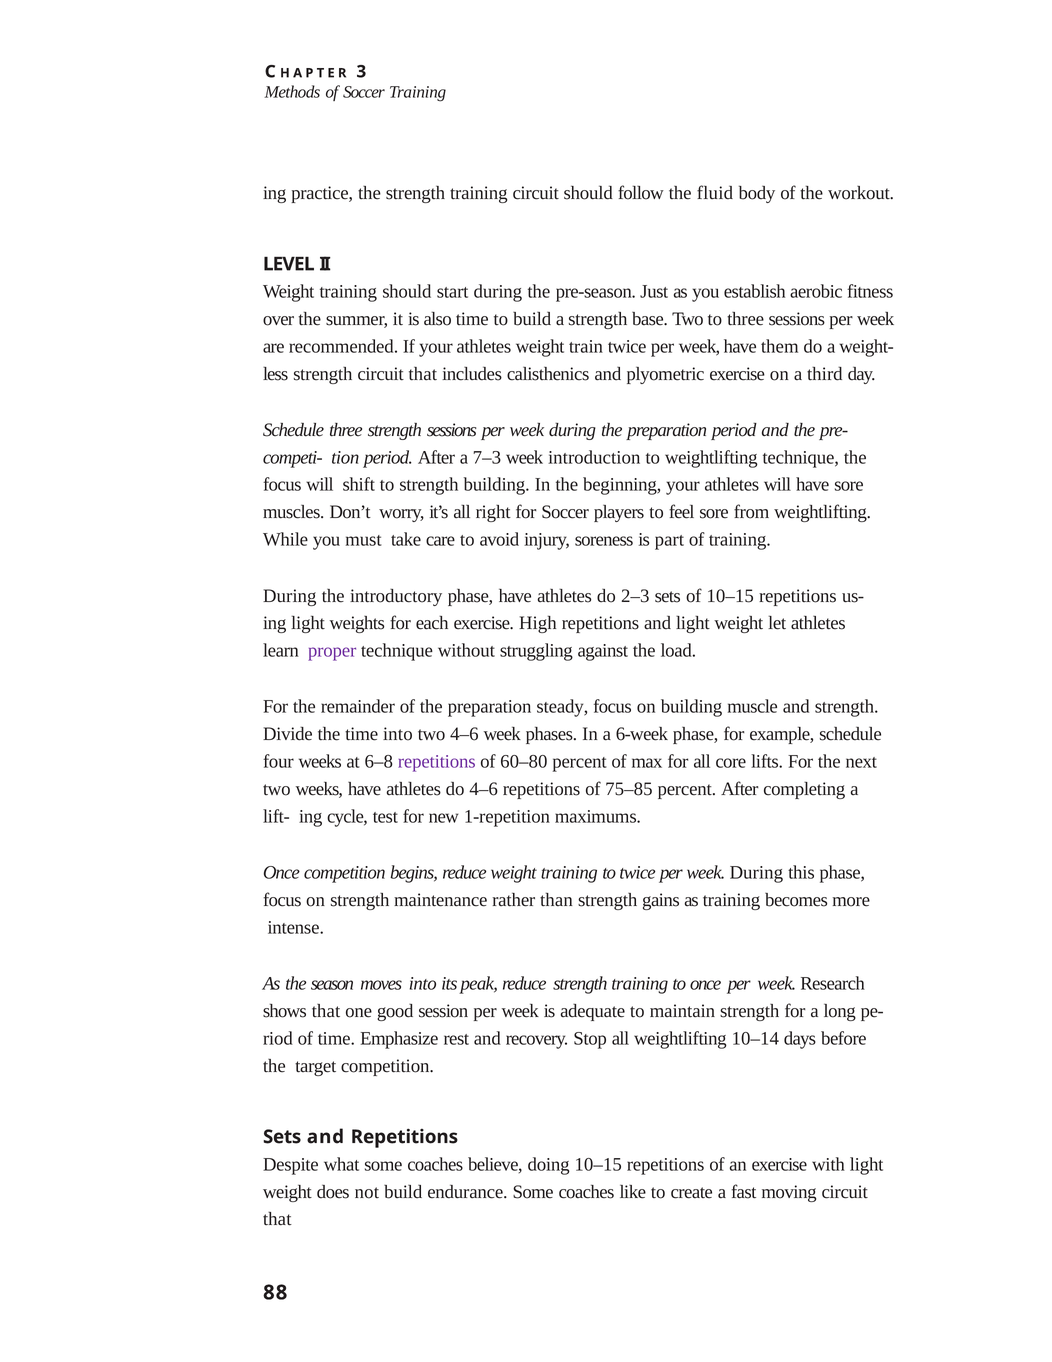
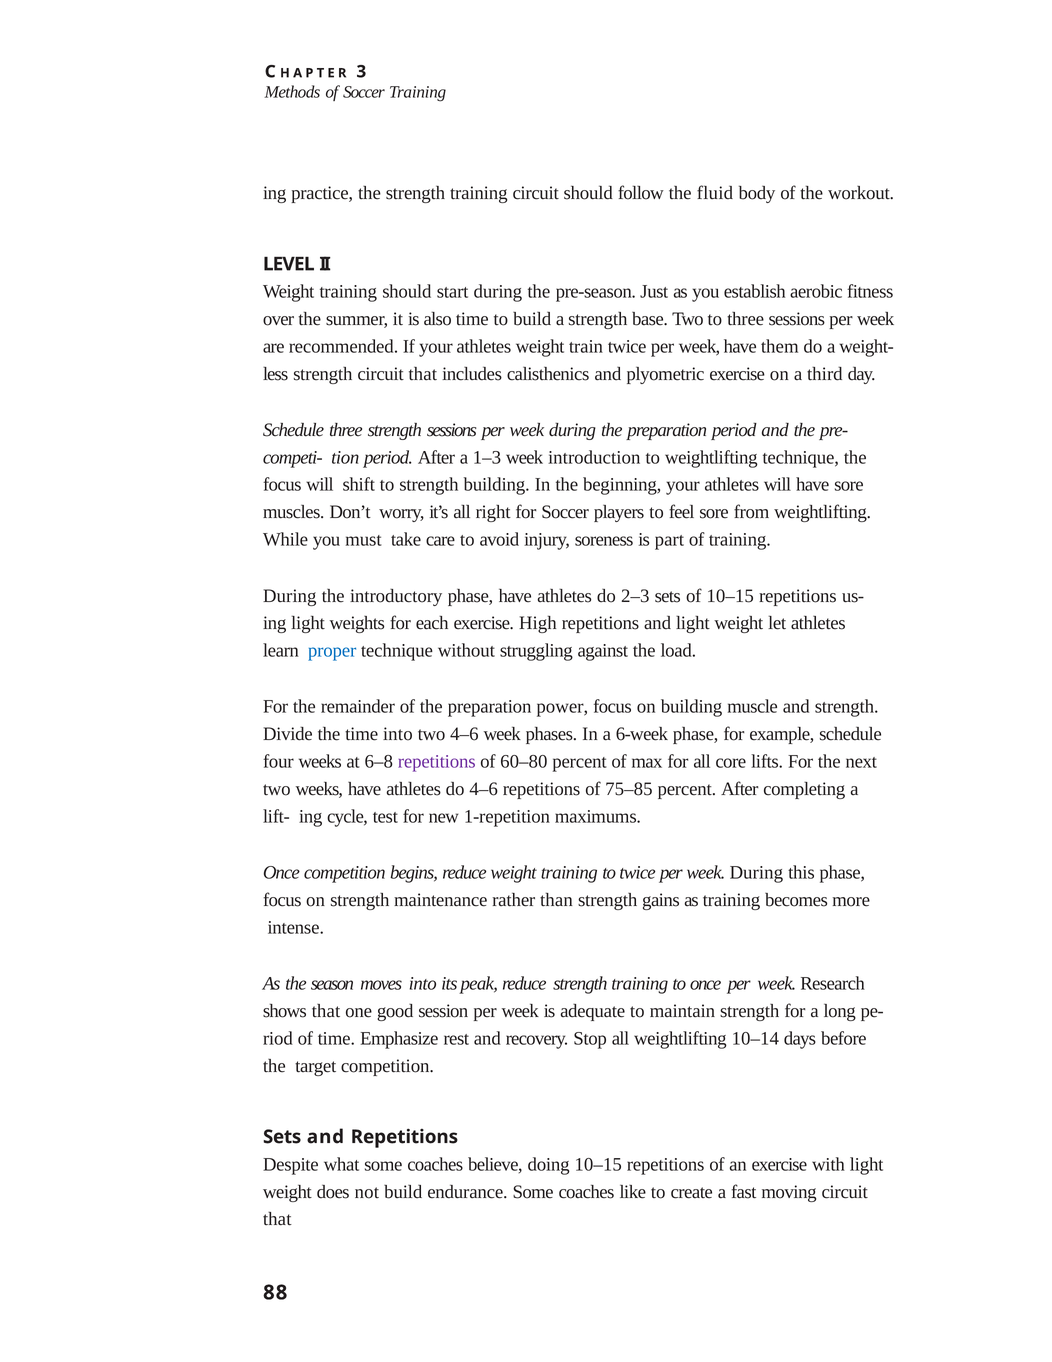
7–3: 7–3 -> 1–3
proper colour: purple -> blue
steady: steady -> power
